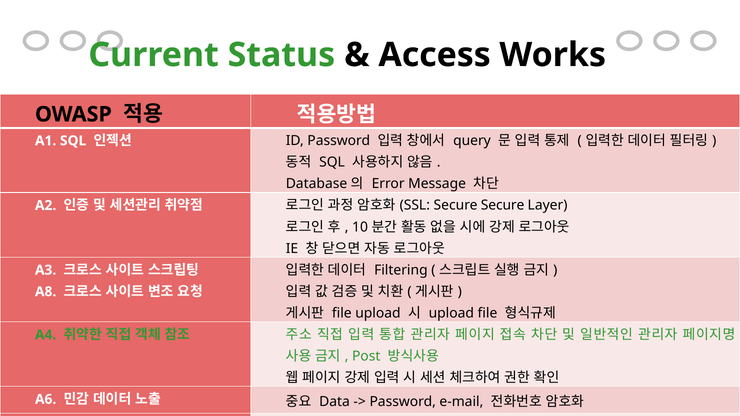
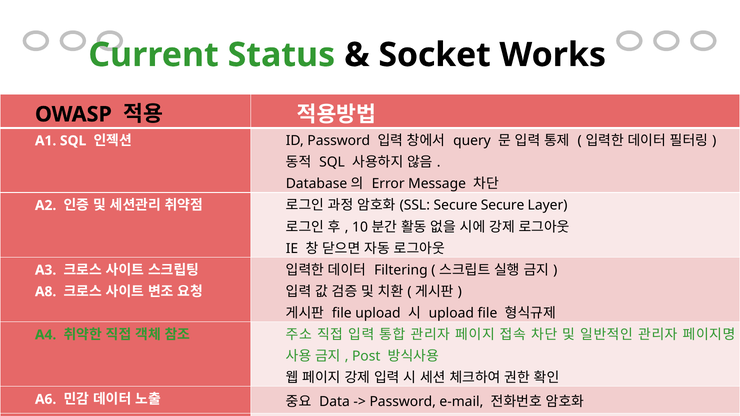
Access: Access -> Socket
